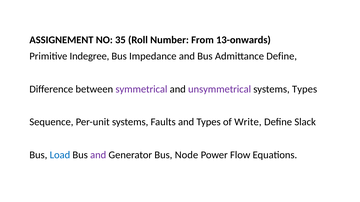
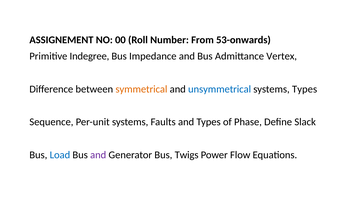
35: 35 -> 00
13-onwards: 13-onwards -> 53-onwards
Admittance Define: Define -> Vertex
symmetrical colour: purple -> orange
unsymmetrical colour: purple -> blue
Write: Write -> Phase
Node: Node -> Twigs
